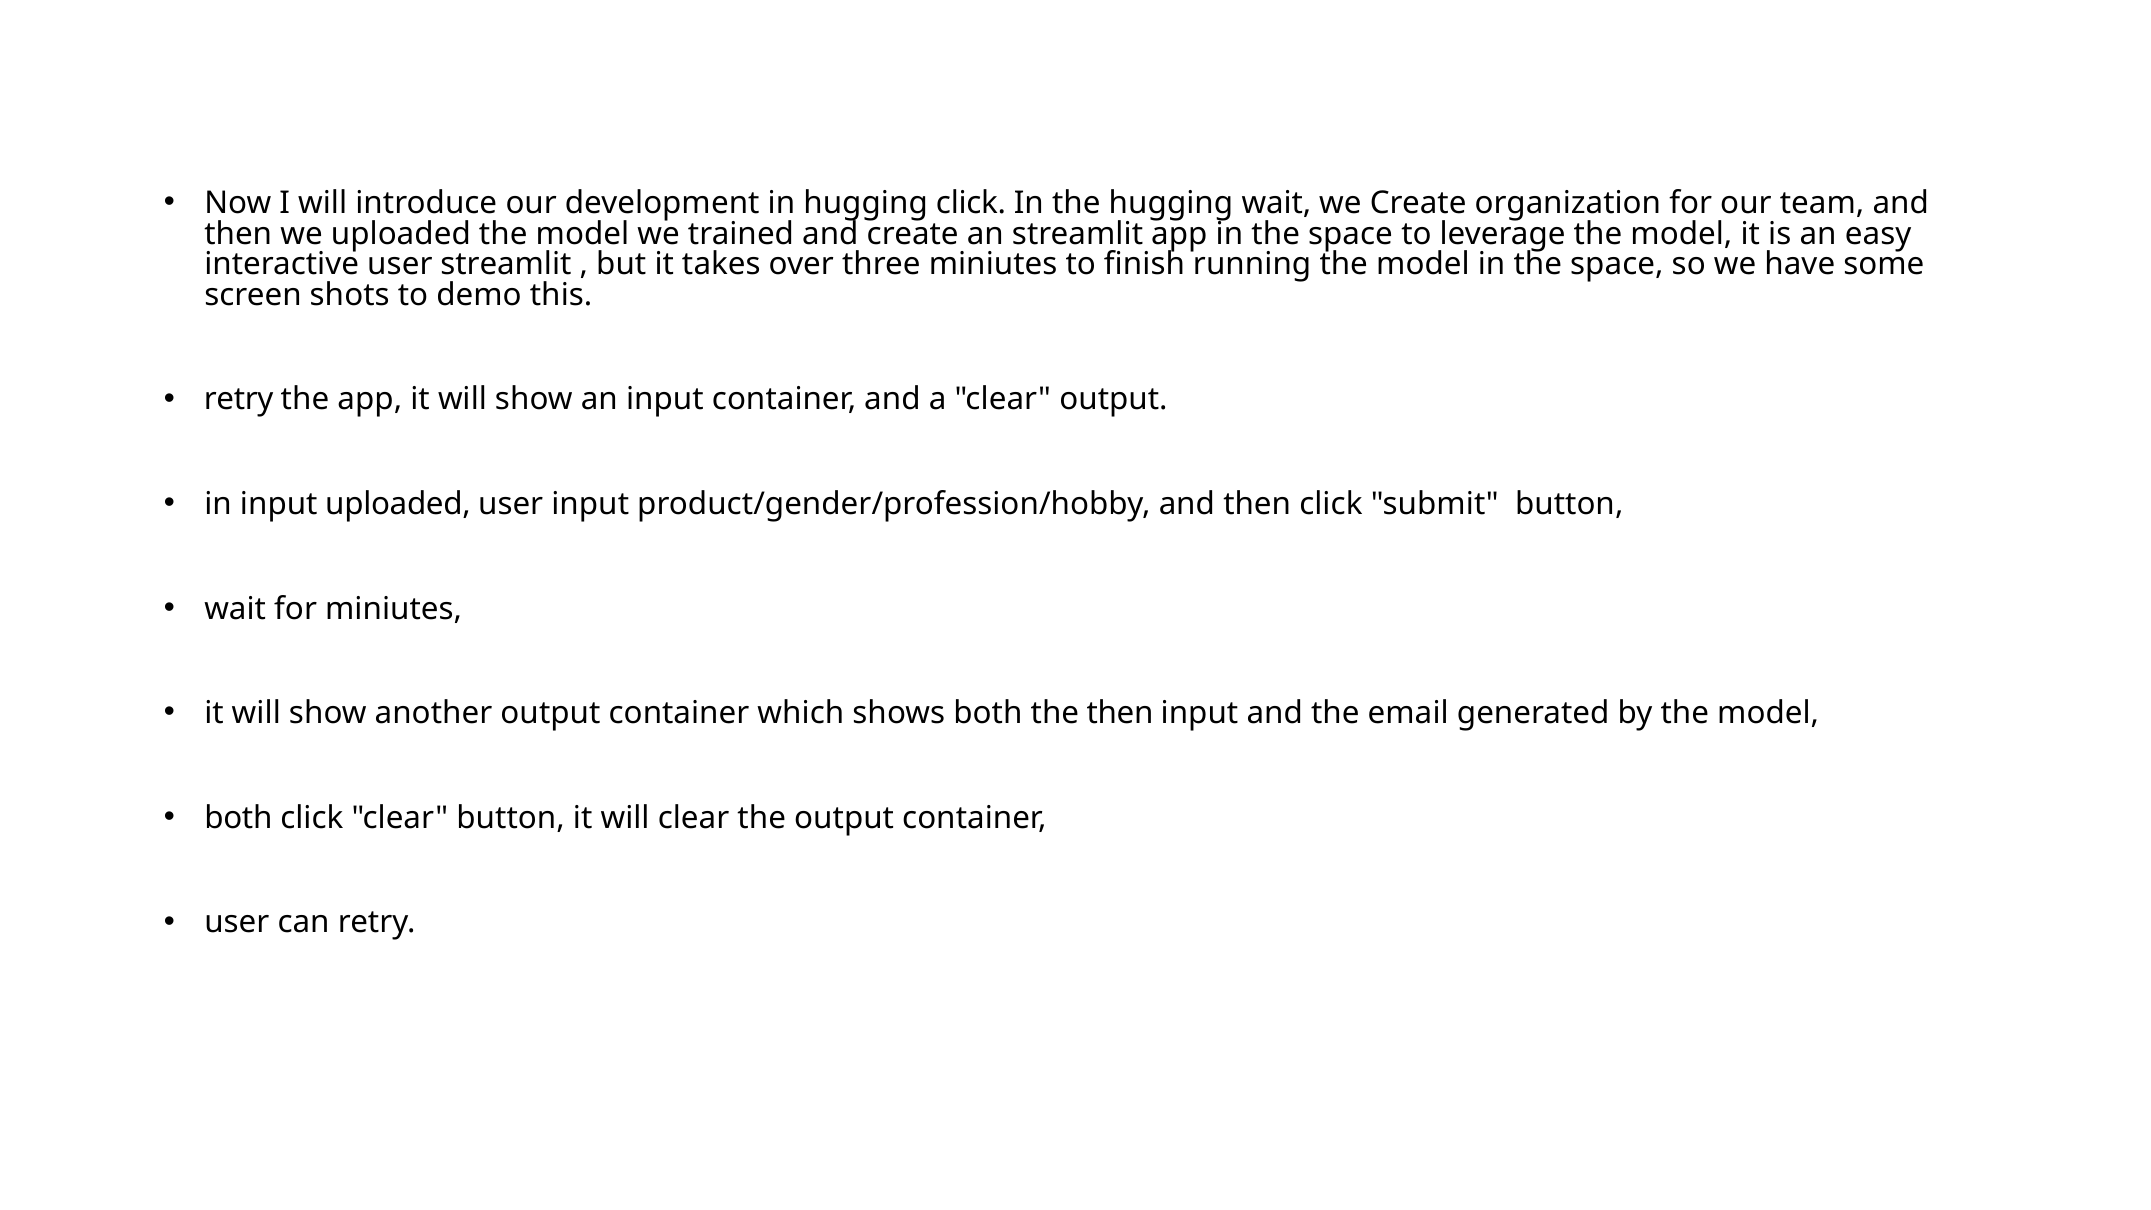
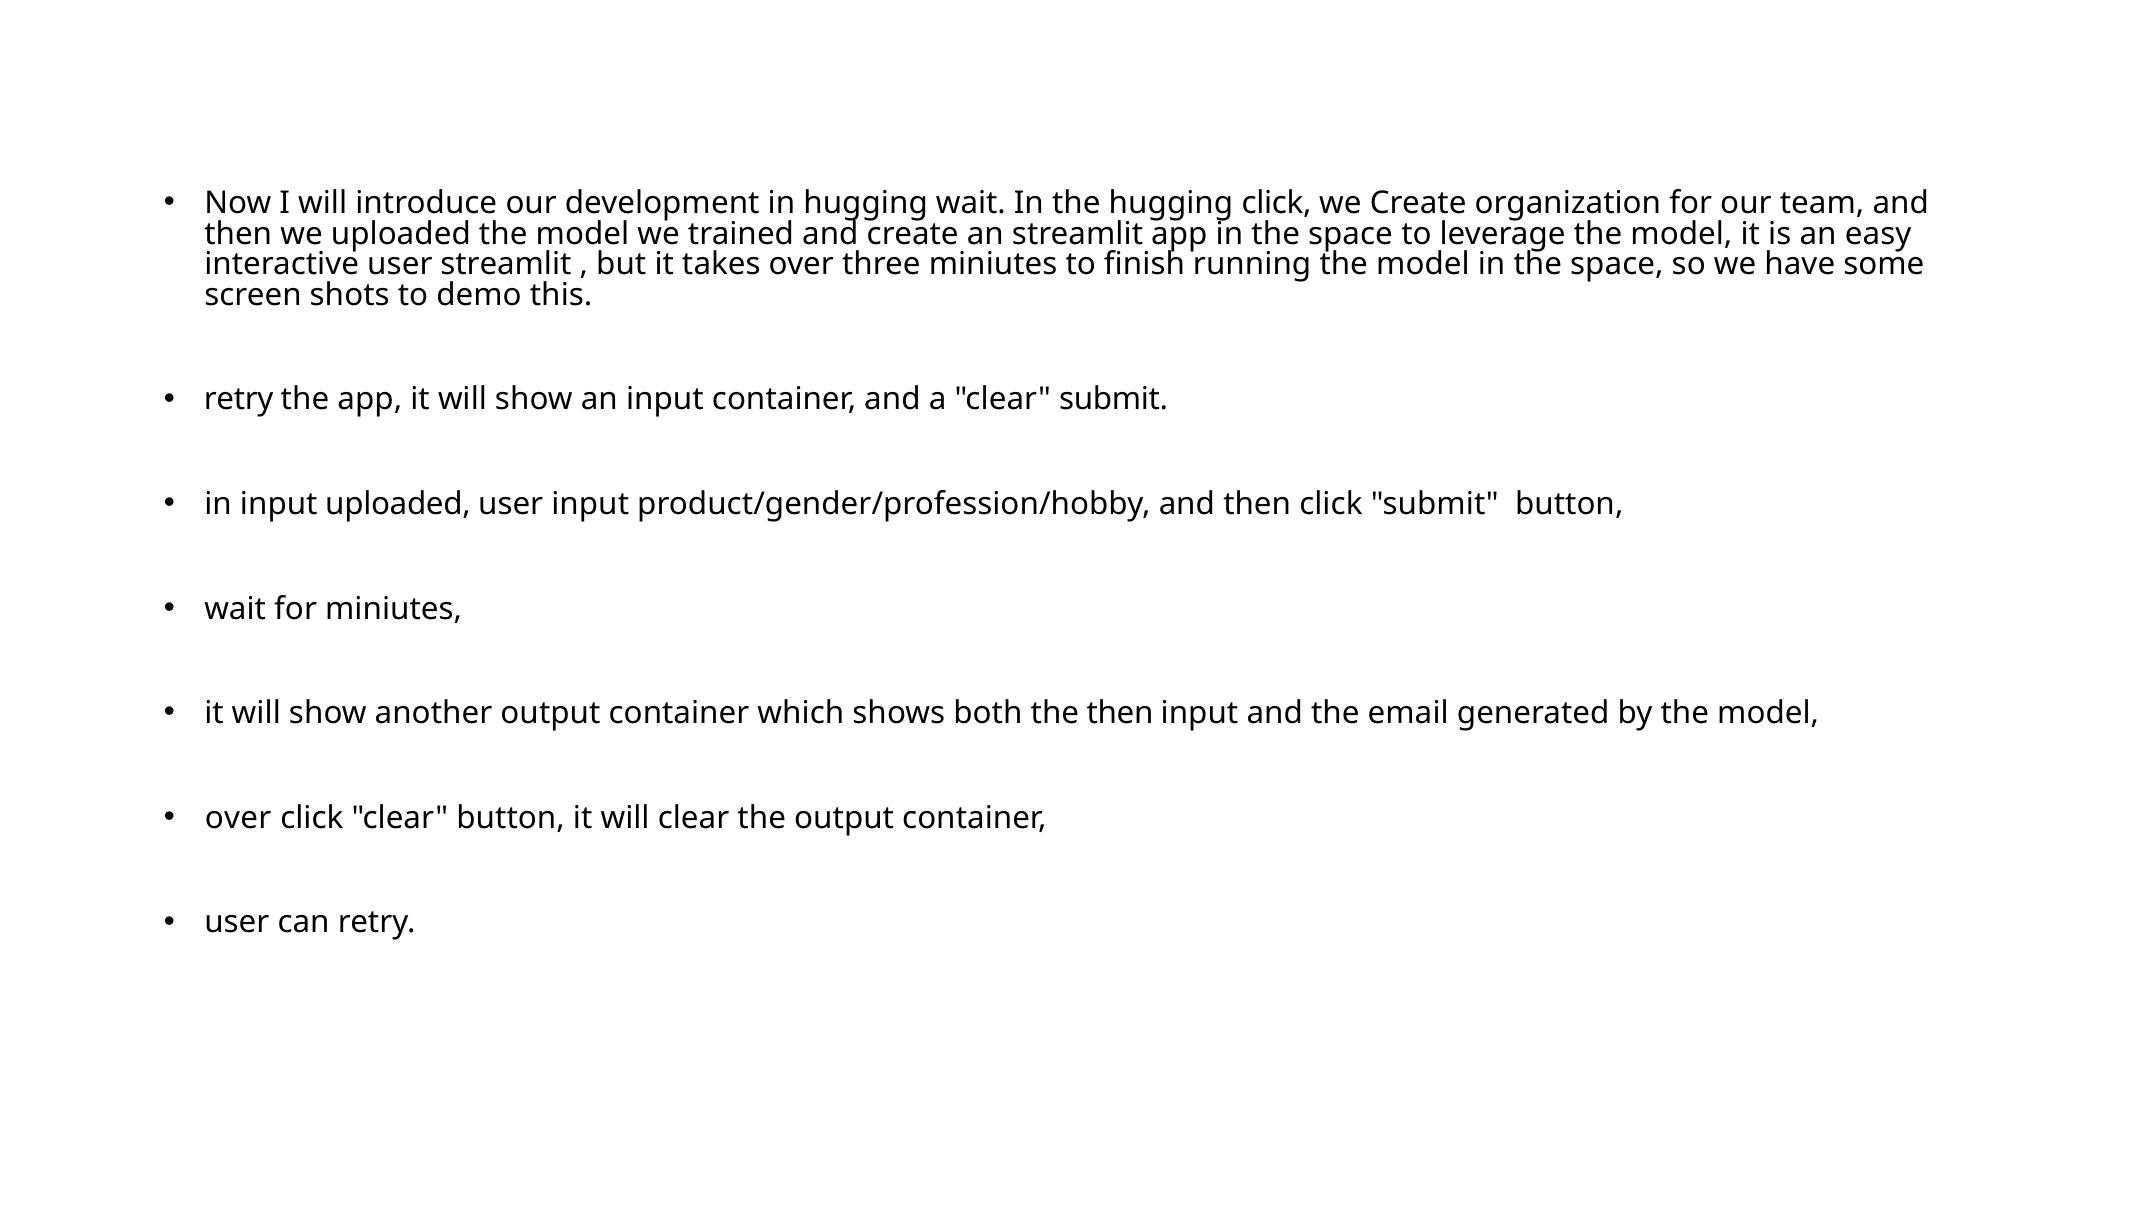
hugging click: click -> wait
hugging wait: wait -> click
clear output: output -> submit
both at (238, 818): both -> over
